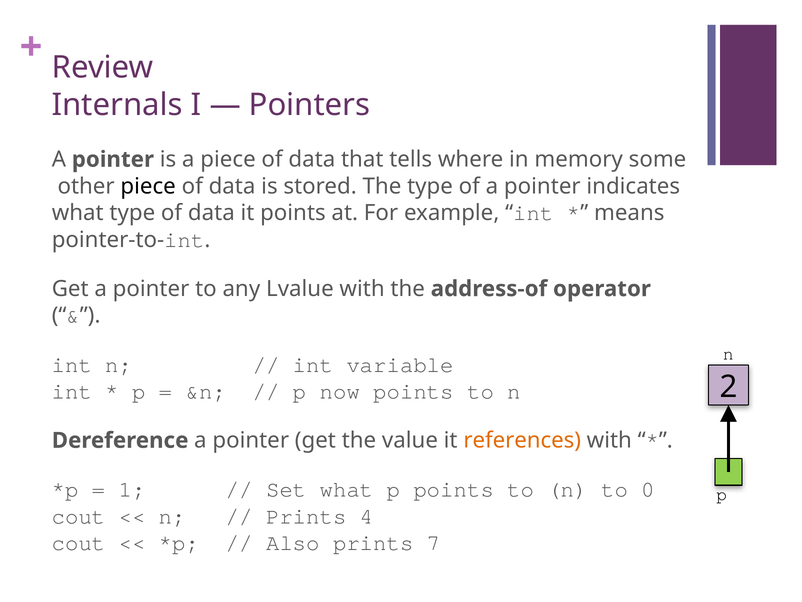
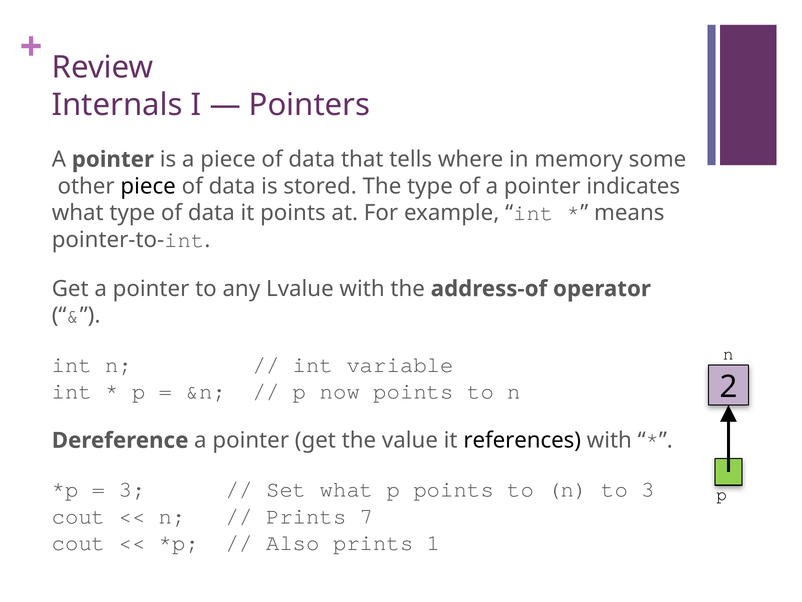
references colour: orange -> black
1 at (132, 489): 1 -> 3
to 0: 0 -> 3
4: 4 -> 7
7: 7 -> 1
